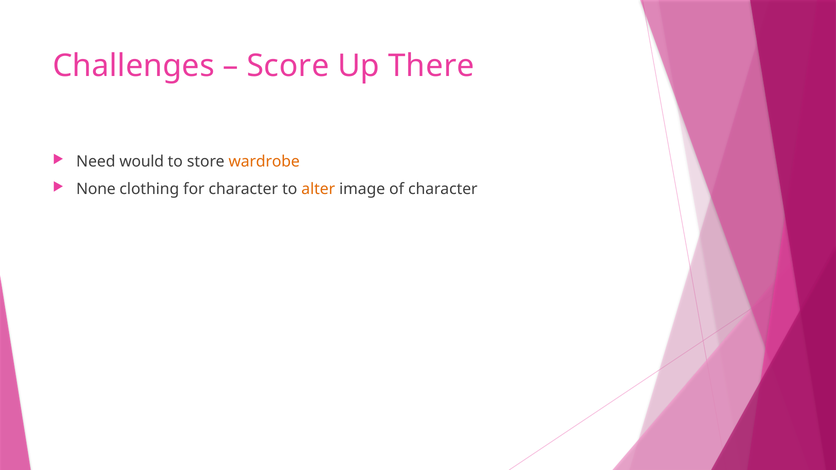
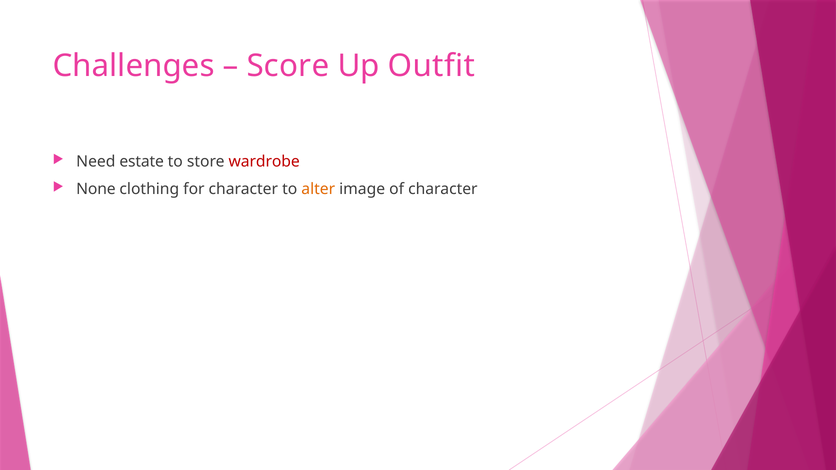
There: There -> Outfit
would: would -> estate
wardrobe colour: orange -> red
